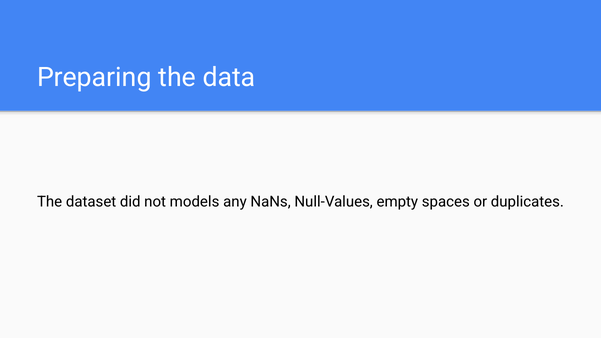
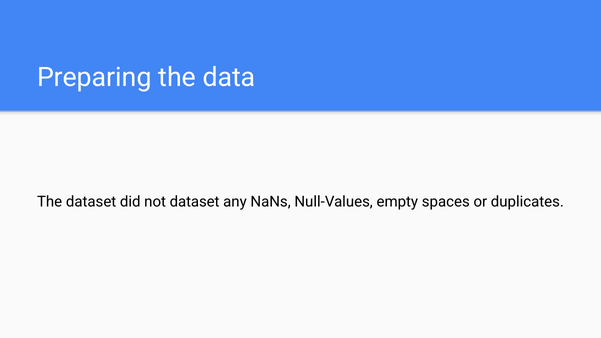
not models: models -> dataset
